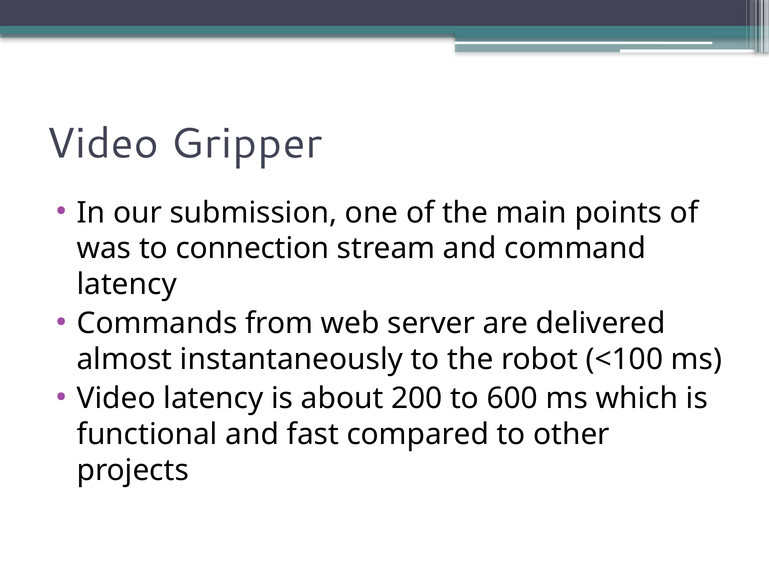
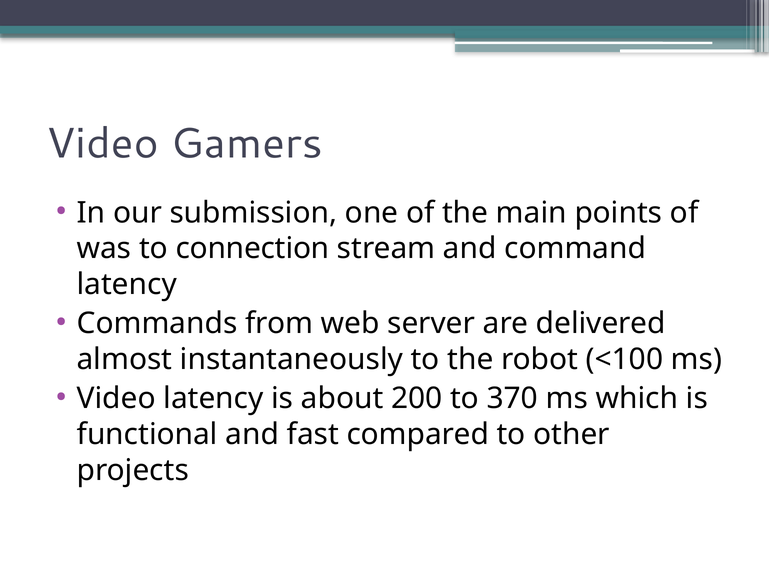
Gripper: Gripper -> Gamers
600: 600 -> 370
